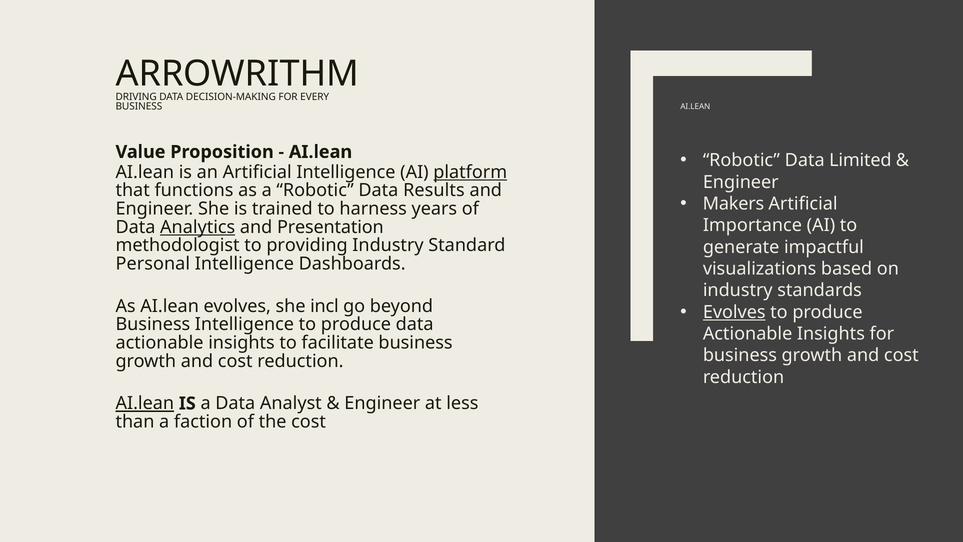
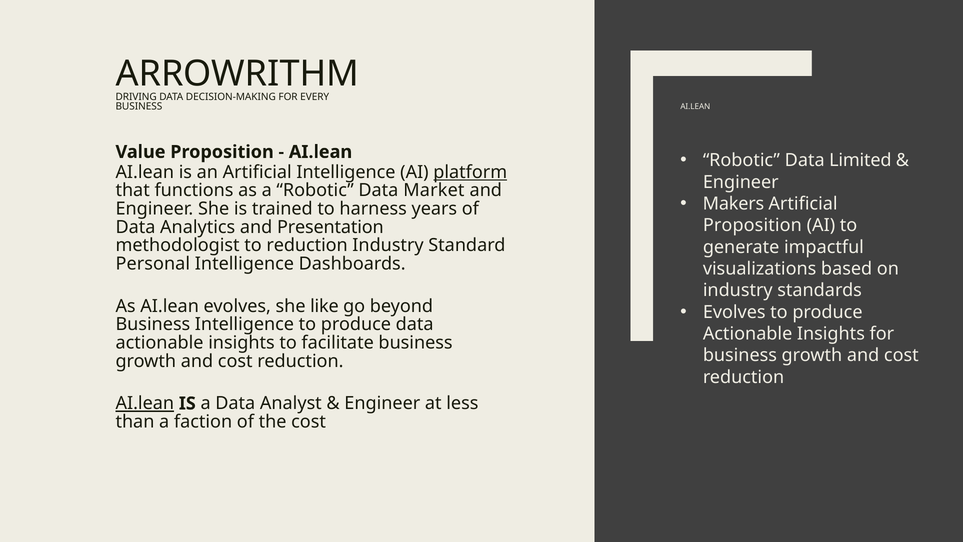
Results: Results -> Market
Importance at (752, 225): Importance -> Proposition
Analytics underline: present -> none
to providing: providing -> reduction
incl: incl -> like
Evolves at (734, 312) underline: present -> none
